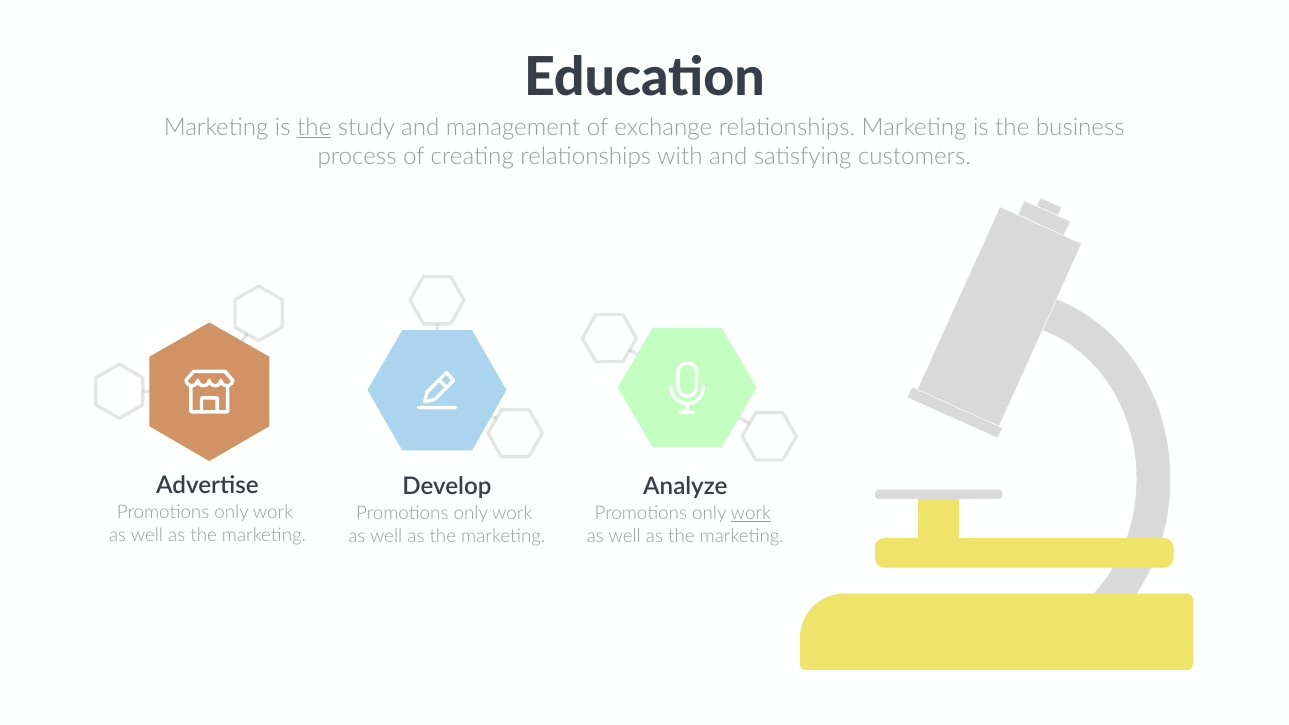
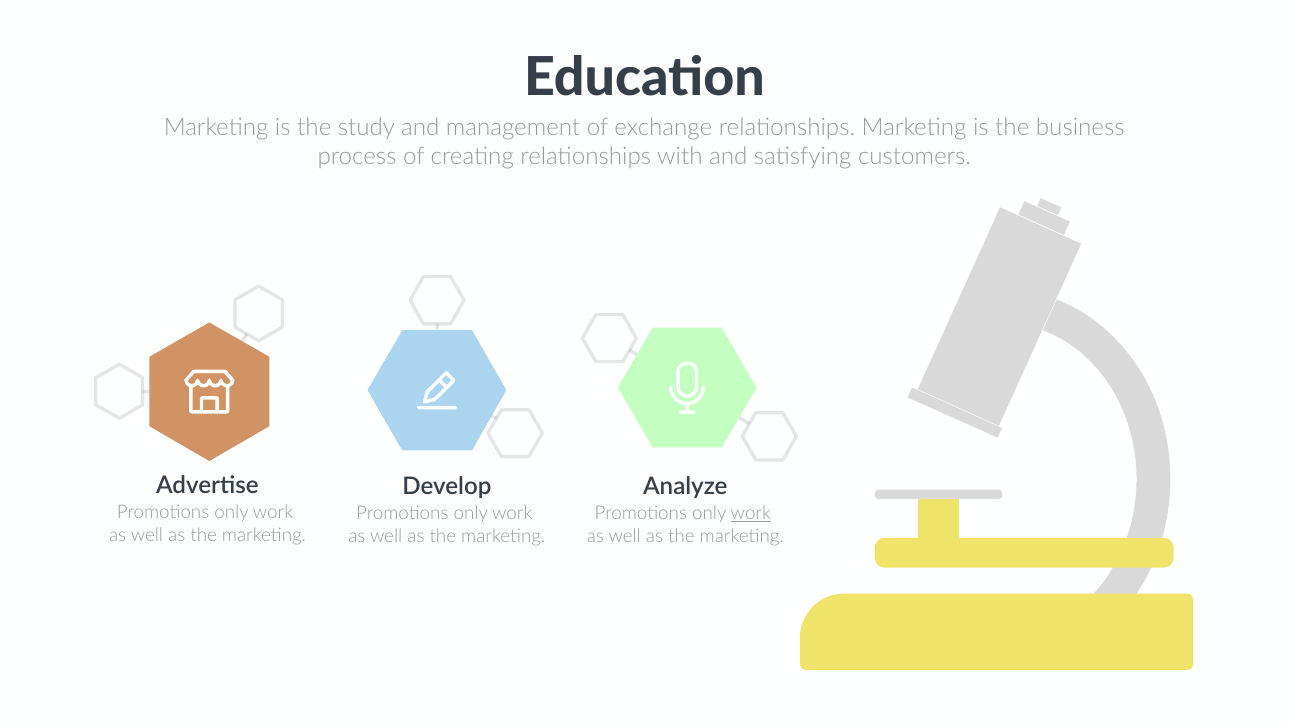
the at (314, 127) underline: present -> none
